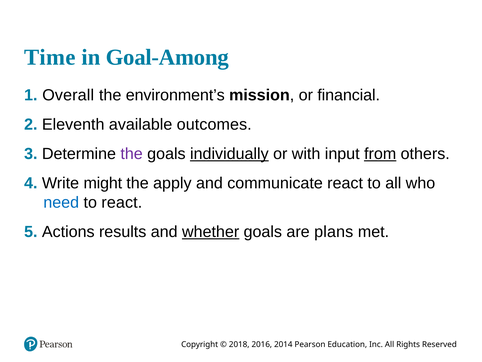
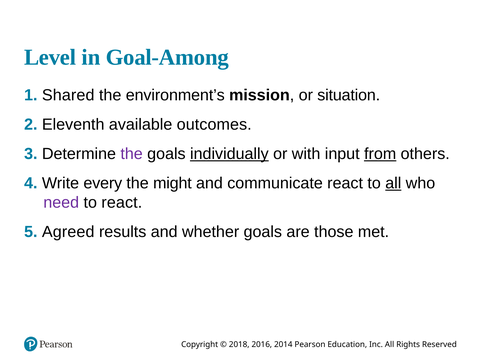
Time: Time -> Level
Overall: Overall -> Shared
financial: financial -> situation
might: might -> every
apply: apply -> might
all at (393, 183) underline: none -> present
need colour: blue -> purple
Actions: Actions -> Agreed
whether underline: present -> none
plans: plans -> those
